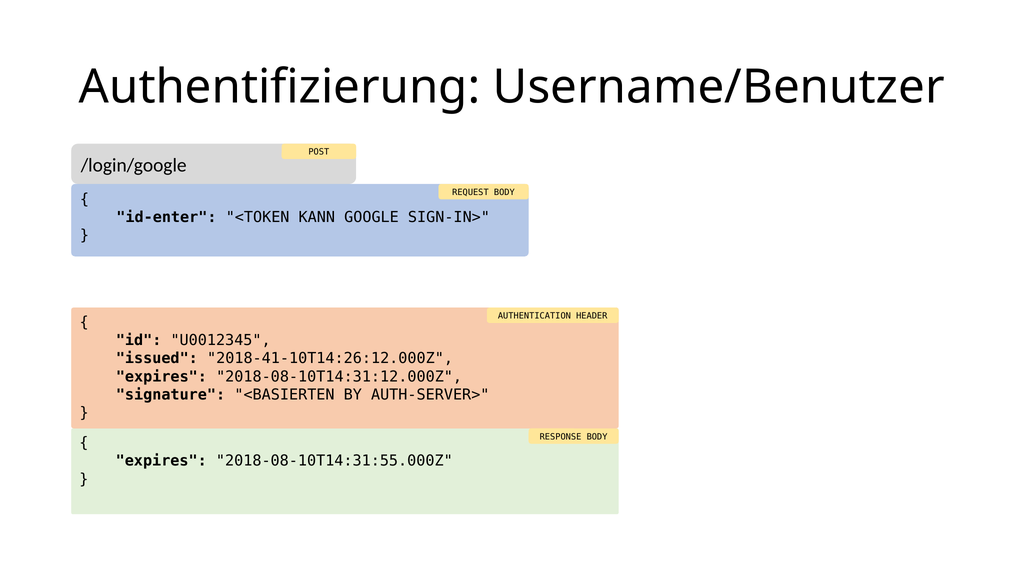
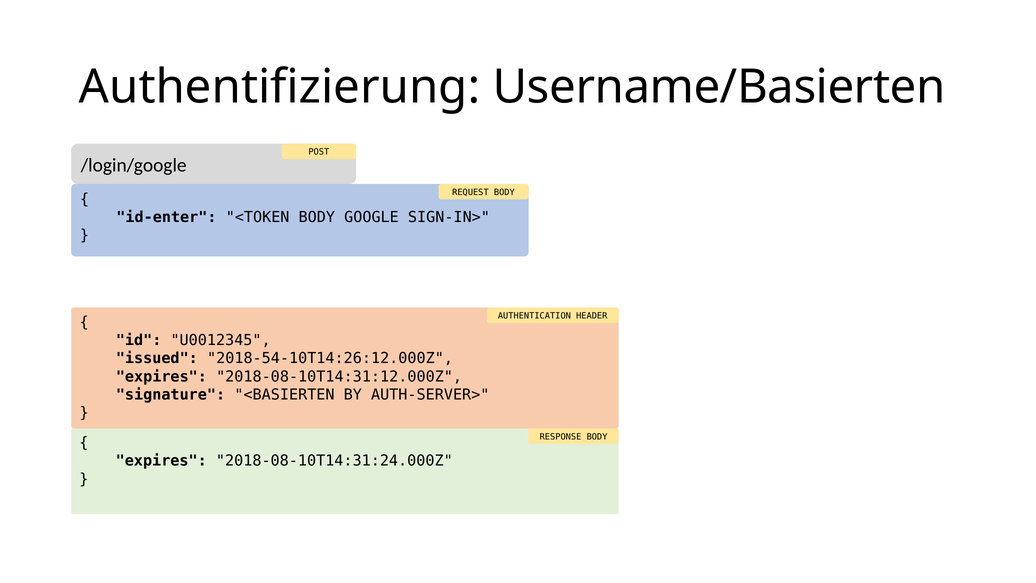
Username/Benutzer: Username/Benutzer -> Username/Basierten
<TOKEN KANN: KANN -> BODY
2018-41-10T14:26:12.000Z: 2018-41-10T14:26:12.000Z -> 2018-54-10T14:26:12.000Z
2018-08-10T14:31:55.000Z: 2018-08-10T14:31:55.000Z -> 2018-08-10T14:31:24.000Z
